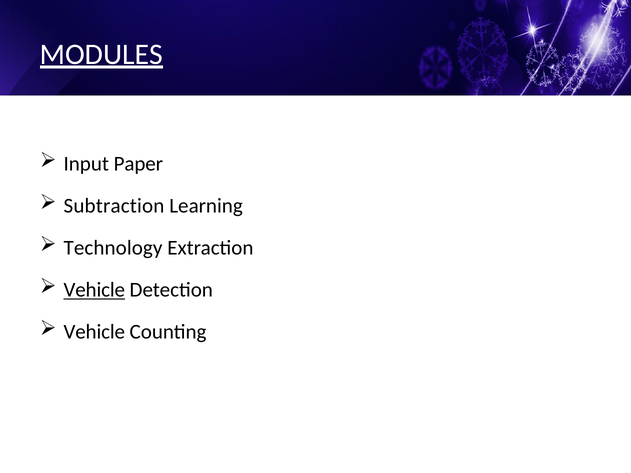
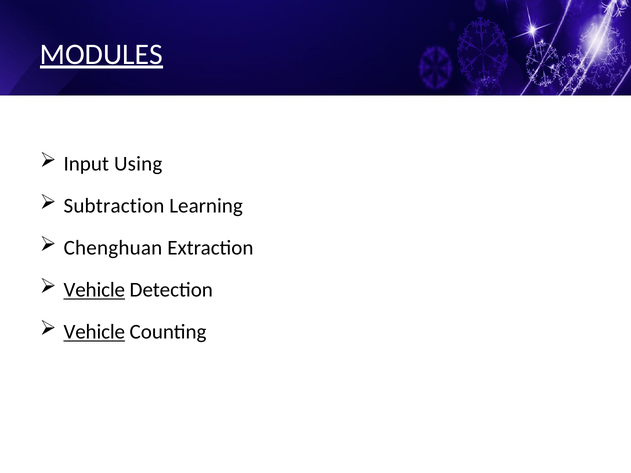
Paper: Paper -> Using
Technology: Technology -> Chenghuan
Vehicle at (94, 332) underline: none -> present
